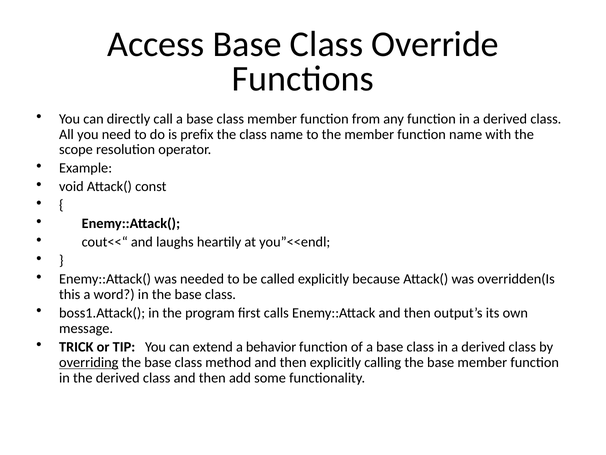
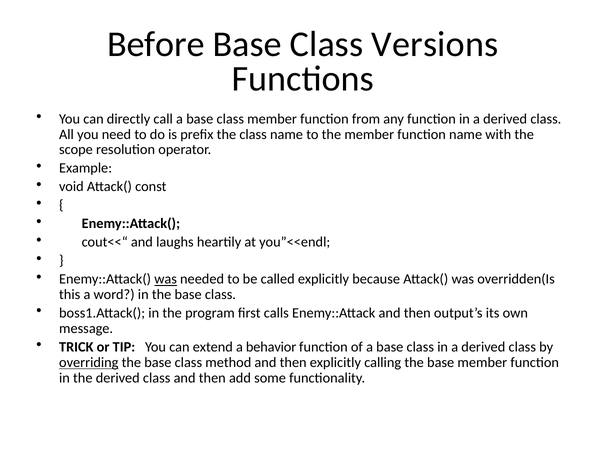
Access: Access -> Before
Override: Override -> Versions
was at (166, 279) underline: none -> present
